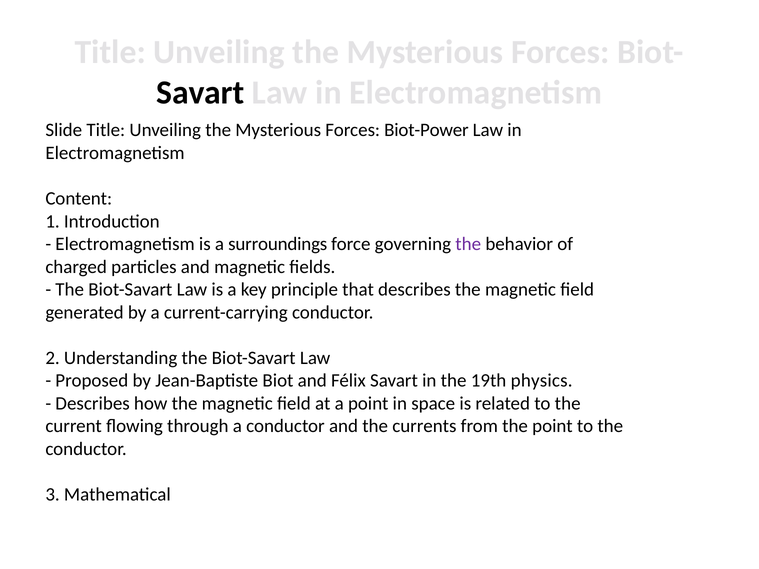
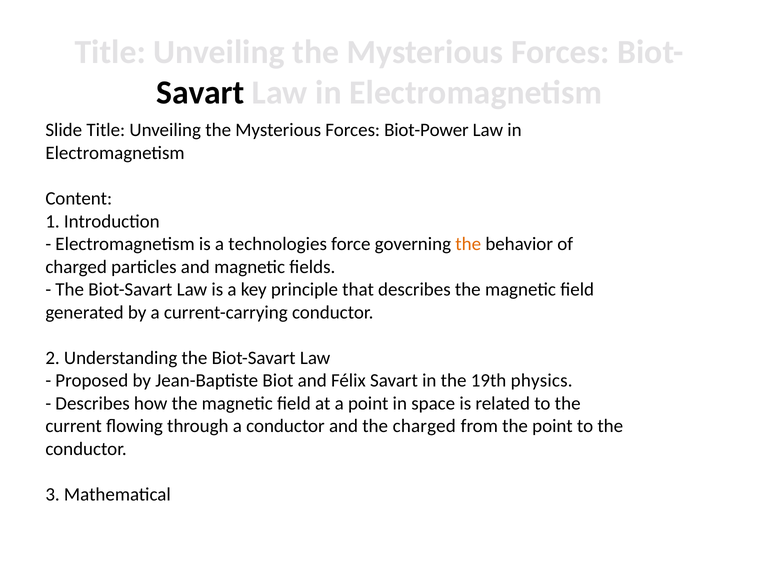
surroundings: surroundings -> technologies
the at (468, 244) colour: purple -> orange
the currents: currents -> charged
